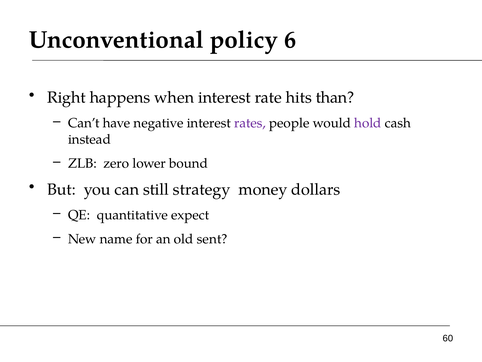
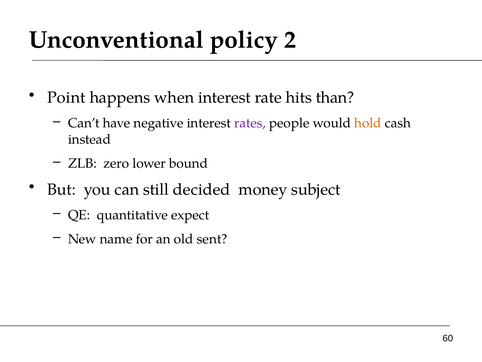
6: 6 -> 2
Right: Right -> Point
hold colour: purple -> orange
strategy: strategy -> decided
dollars: dollars -> subject
